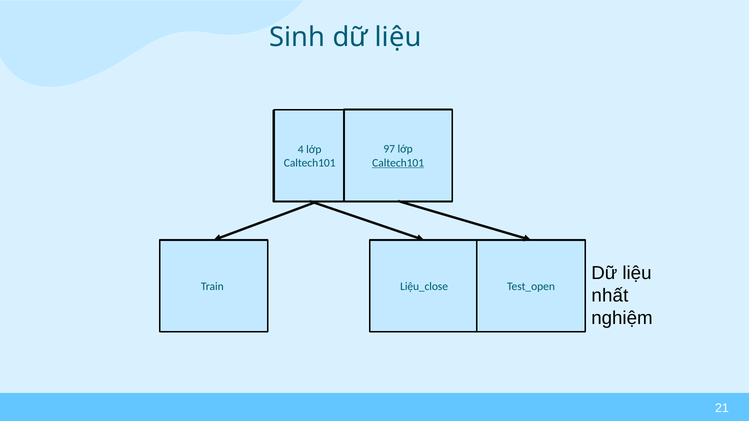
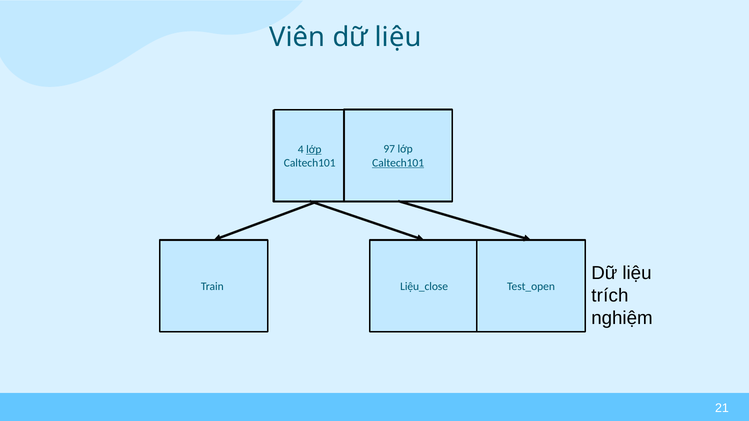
Sinh: Sinh -> Viên
lớp at (314, 149) underline: none -> present
nhất: nhất -> trích
